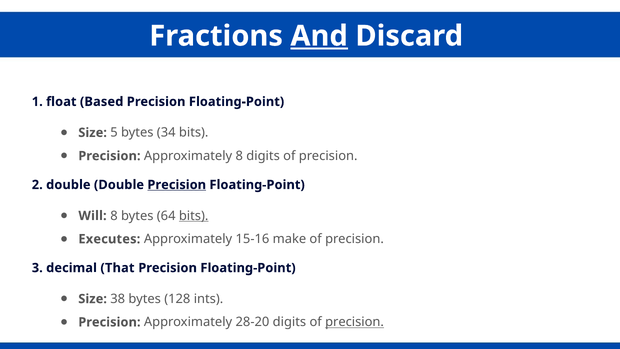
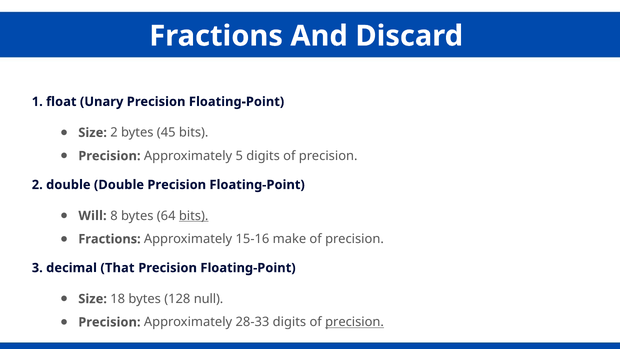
And underline: present -> none
Based: Based -> Unary
Size 5: 5 -> 2
34: 34 -> 45
Approximately 8: 8 -> 5
Precision at (177, 185) underline: present -> none
Executes at (109, 239): Executes -> Fractions
38: 38 -> 18
ints: ints -> null
28-20: 28-20 -> 28-33
